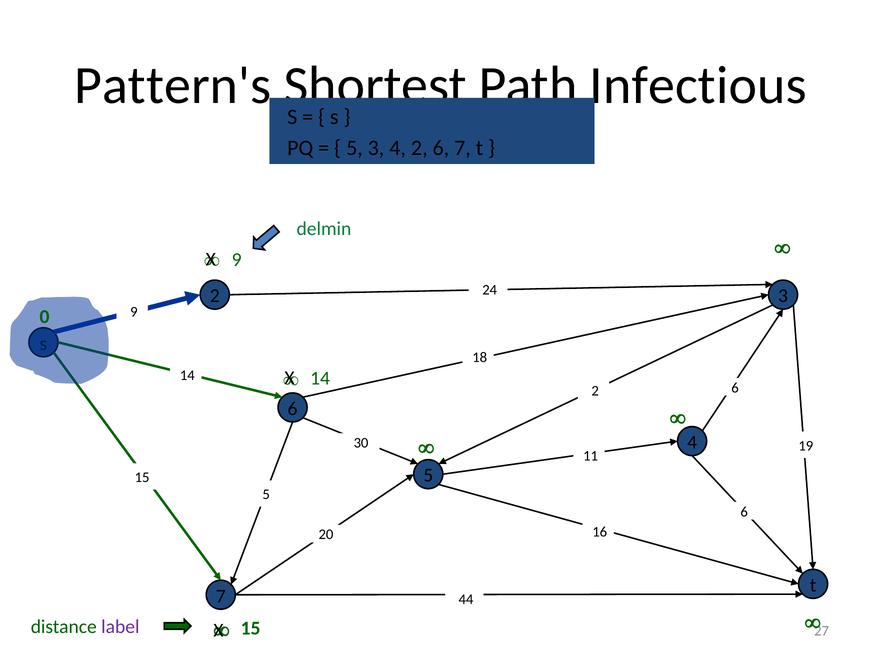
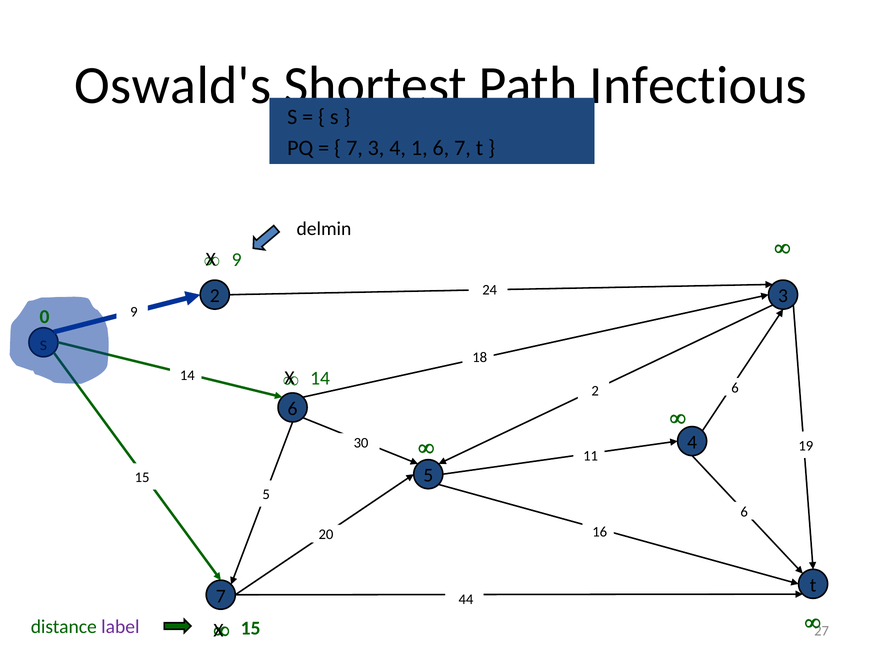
Pattern's: Pattern's -> Oswald's
5 at (354, 148): 5 -> 7
4 2: 2 -> 1
delmin colour: green -> black
